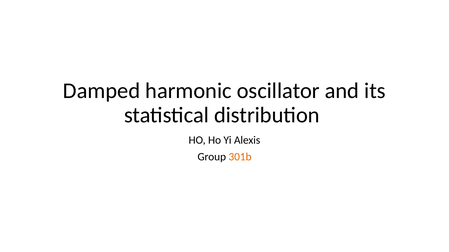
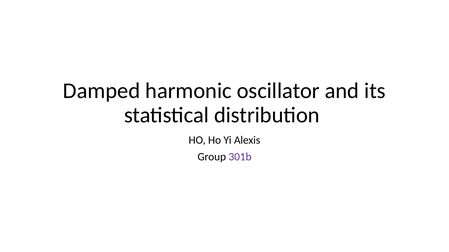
301b colour: orange -> purple
